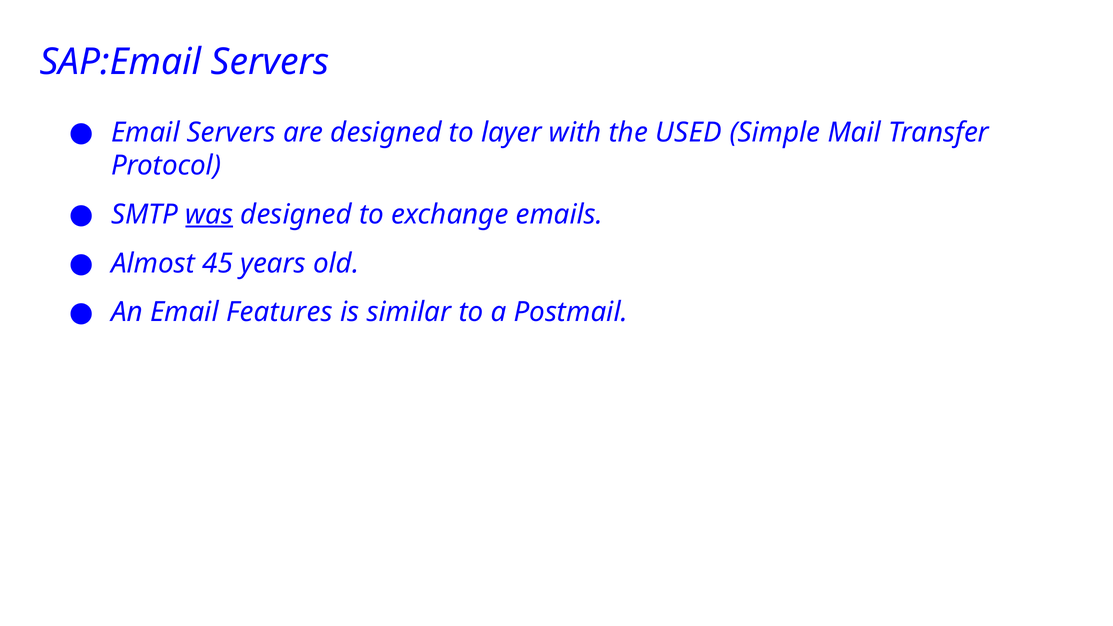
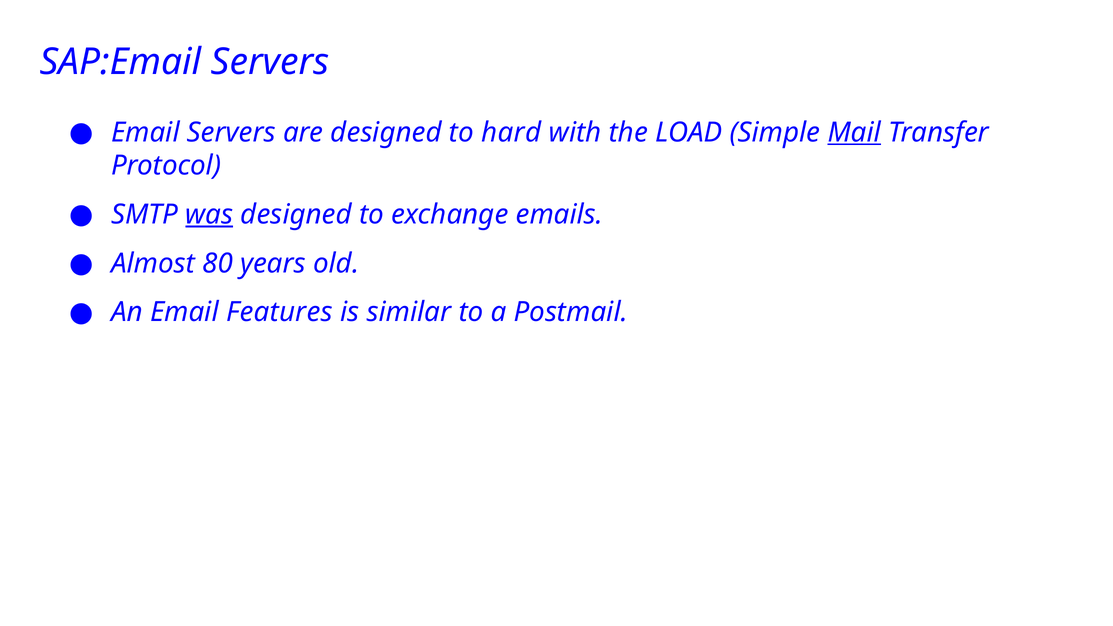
layer: layer -> hard
USED: USED -> LOAD
Mail underline: none -> present
45: 45 -> 80
